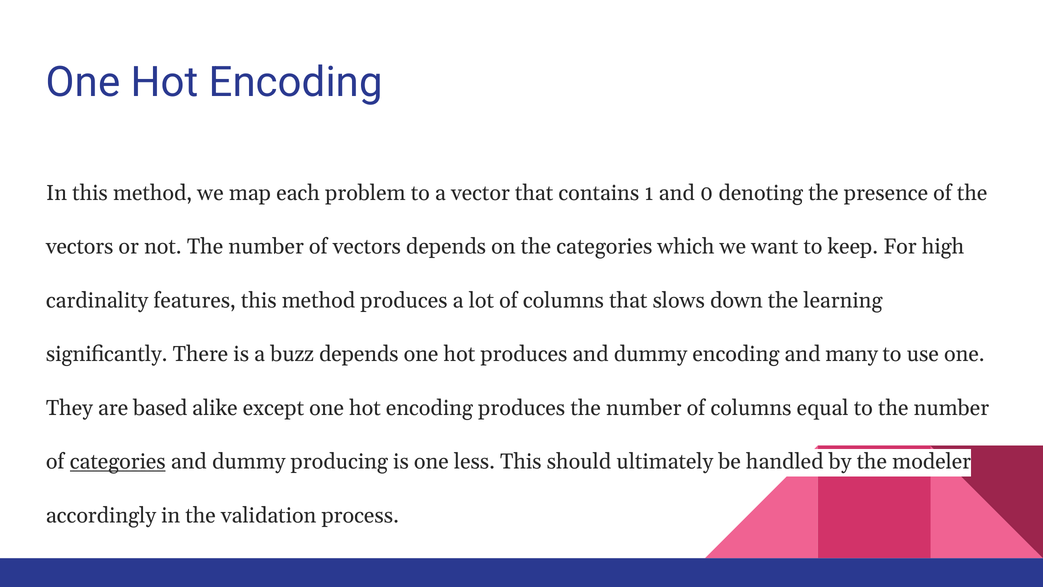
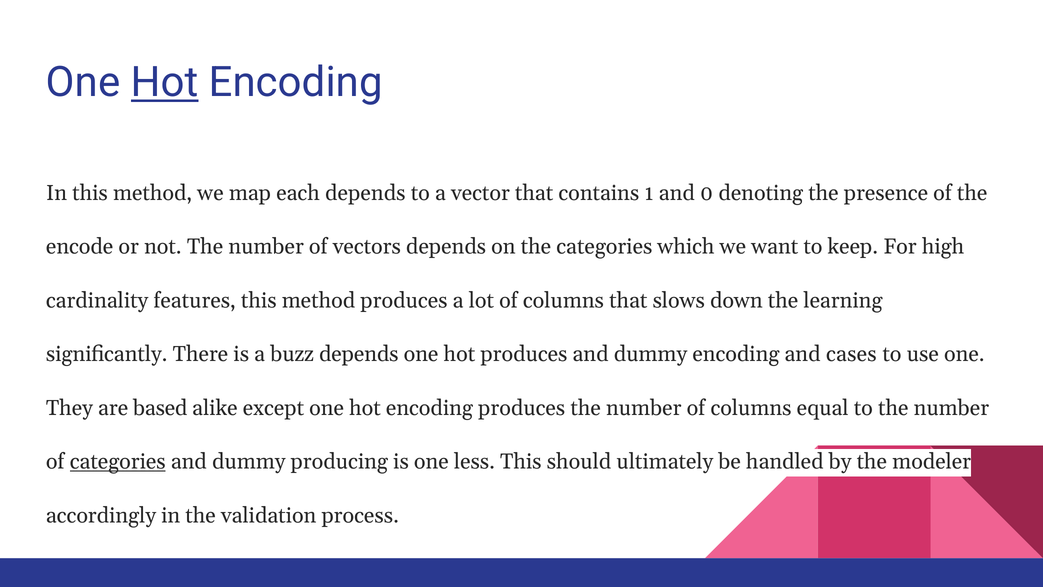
Hot at (165, 82) underline: none -> present
each problem: problem -> depends
vectors at (80, 247): vectors -> encode
many: many -> cases
